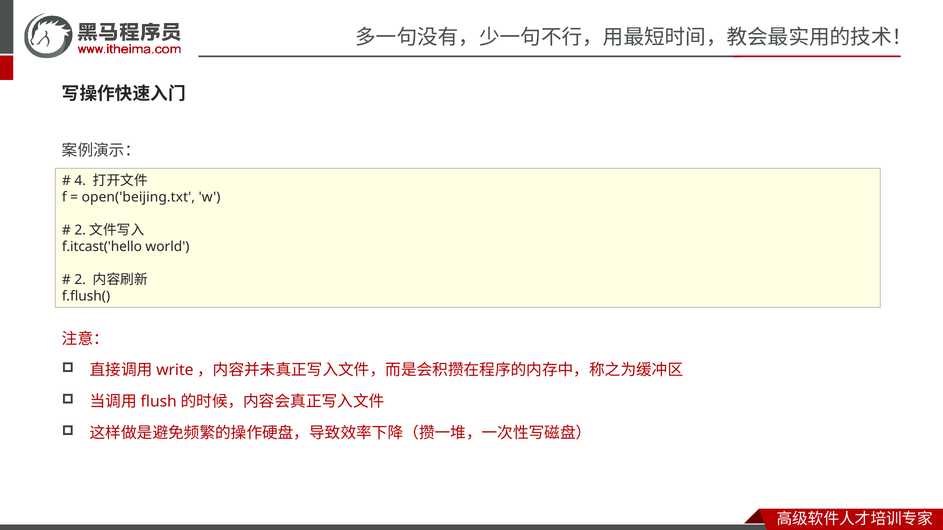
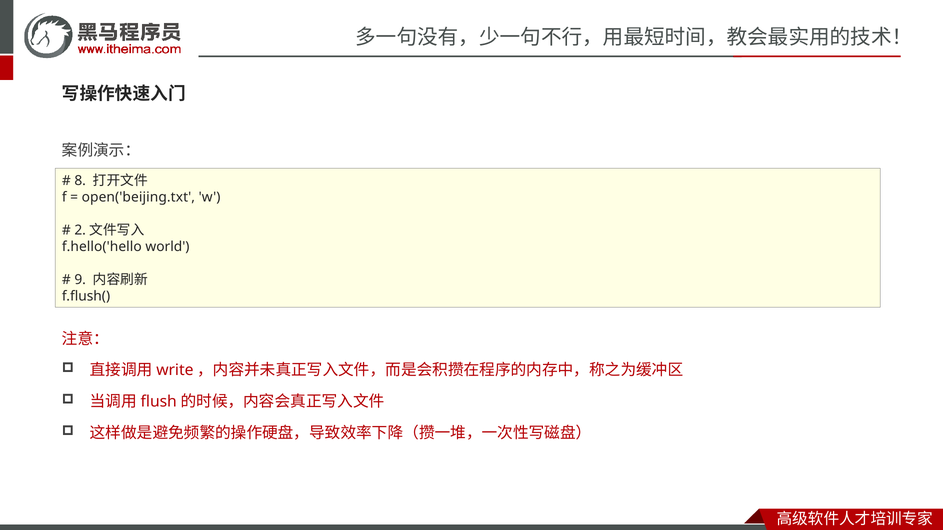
4: 4 -> 8
f.itcast('hello: f.itcast('hello -> f.hello('hello
2: 2 -> 9
